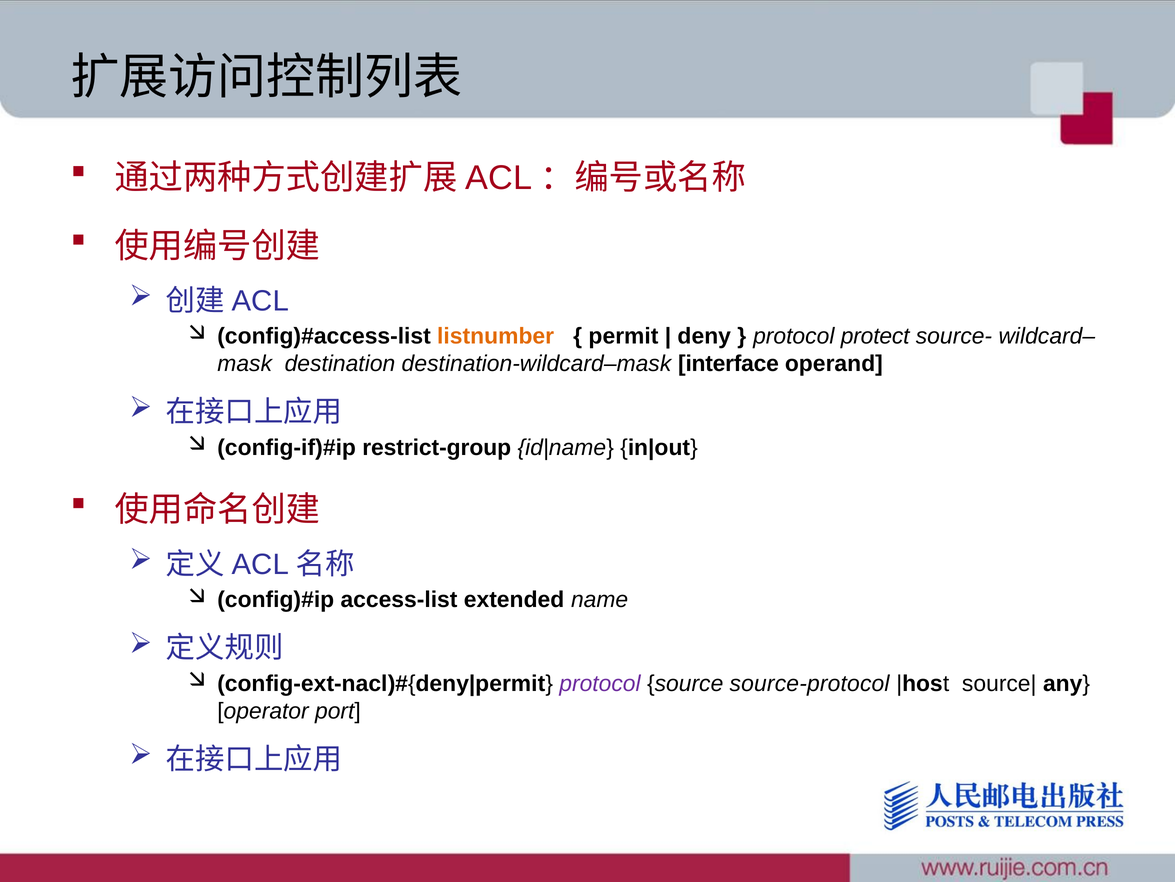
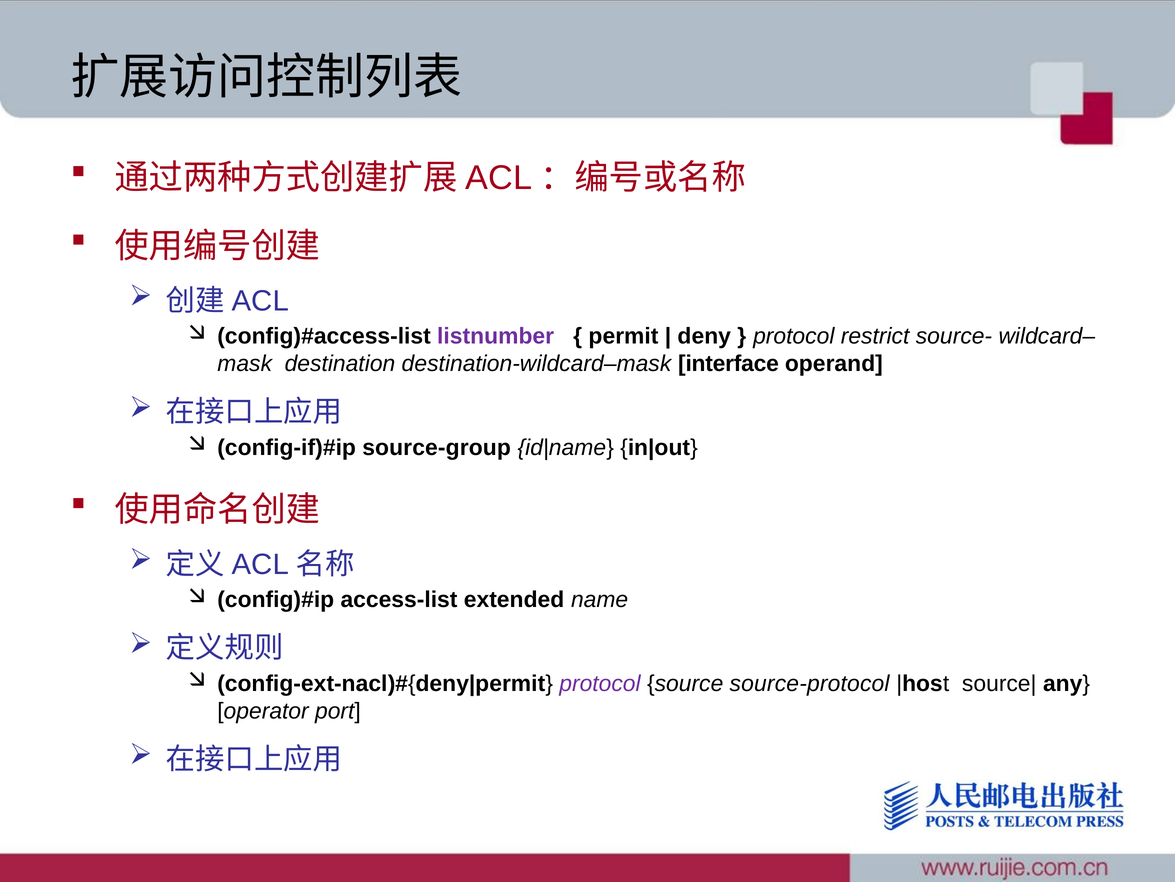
listnumber colour: orange -> purple
protect: protect -> restrict
restrict-group: restrict-group -> source-group
